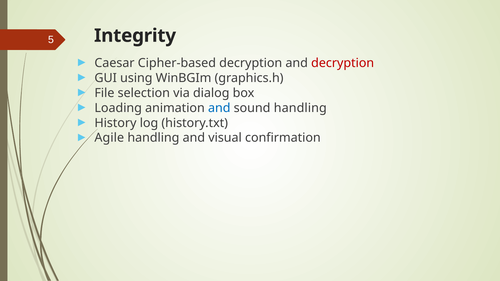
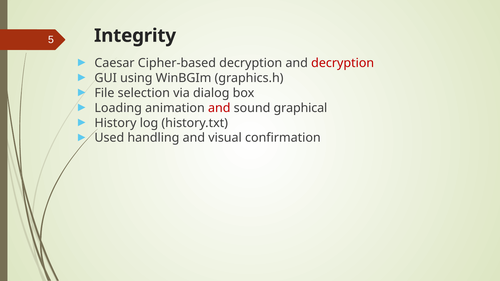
and at (219, 108) colour: blue -> red
sound handling: handling -> graphical
Agile: Agile -> Used
